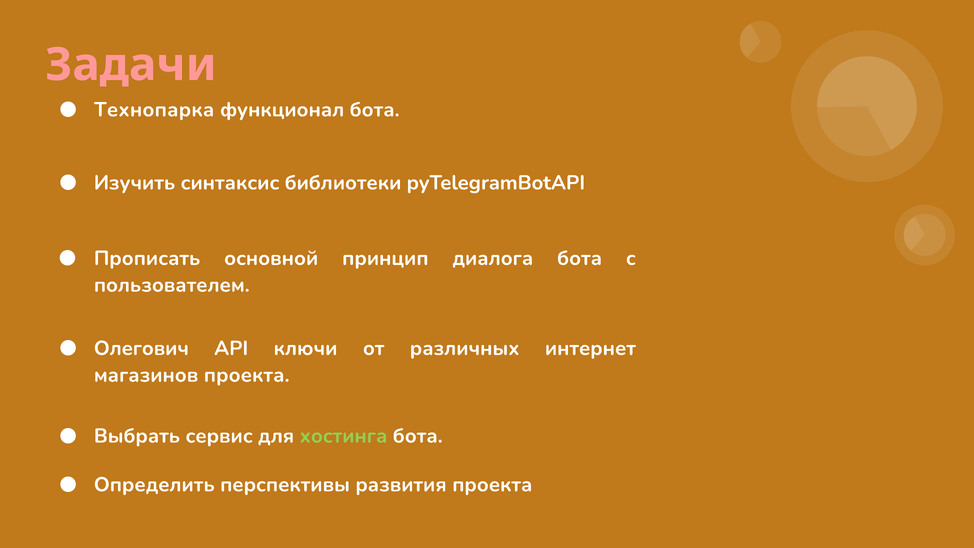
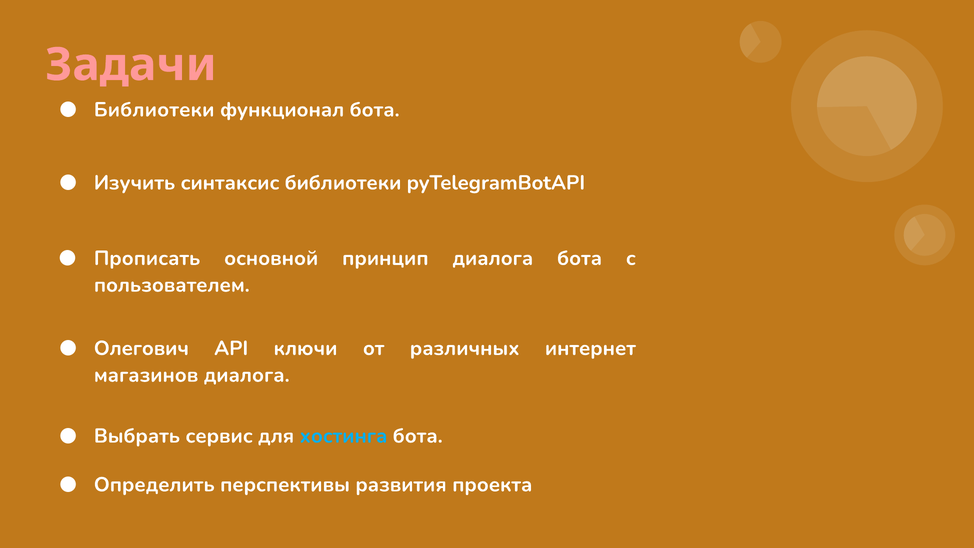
Технопарка at (154, 110): Технопарка -> Библиотеки
магазинов проекта: проекта -> диалога
хостинга colour: light green -> light blue
